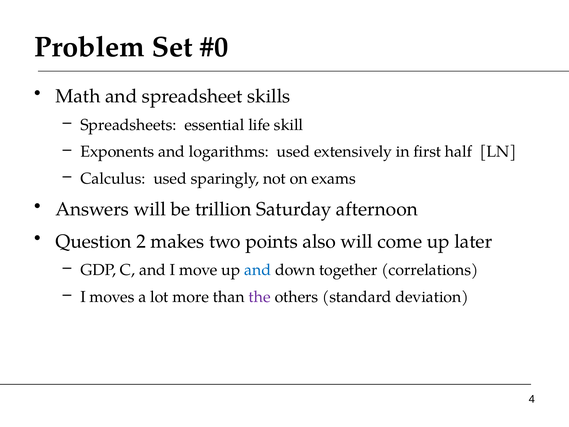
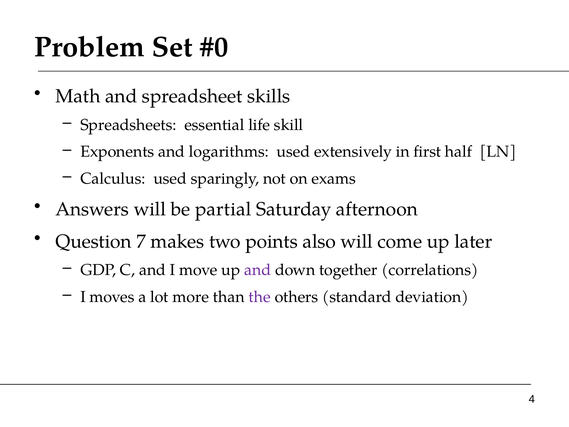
trillion: trillion -> partial
2: 2 -> 7
and at (258, 270) colour: blue -> purple
